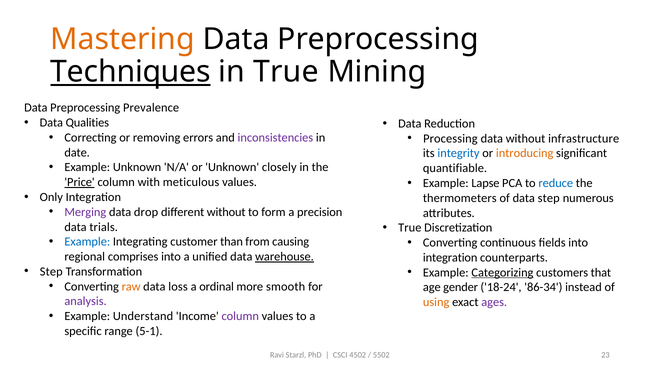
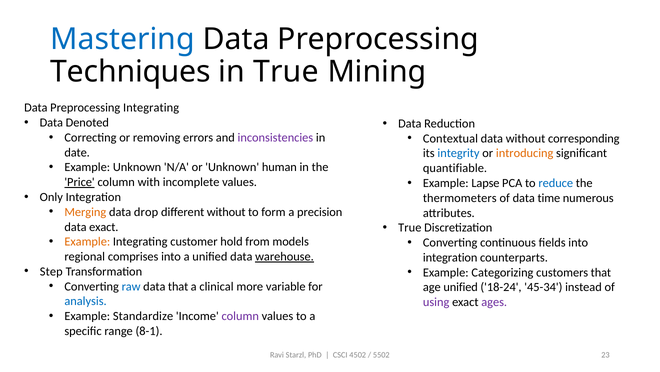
Mastering colour: orange -> blue
Techniques underline: present -> none
Preprocessing Prevalence: Prevalence -> Integrating
Qualities: Qualities -> Denoted
Processing: Processing -> Contextual
infrastructure: infrastructure -> corresponding
closely: closely -> human
meticulous: meticulous -> incomplete
data step: step -> time
Merging colour: purple -> orange
data trials: trials -> exact
Example at (87, 241) colour: blue -> orange
than: than -> hold
causing: causing -> models
Categorizing underline: present -> none
raw colour: orange -> blue
data loss: loss -> that
ordinal: ordinal -> clinical
smooth: smooth -> variable
age gender: gender -> unified
86-34: 86-34 -> 45-34
analysis colour: purple -> blue
using colour: orange -> purple
Understand: Understand -> Standardize
5-1: 5-1 -> 8-1
